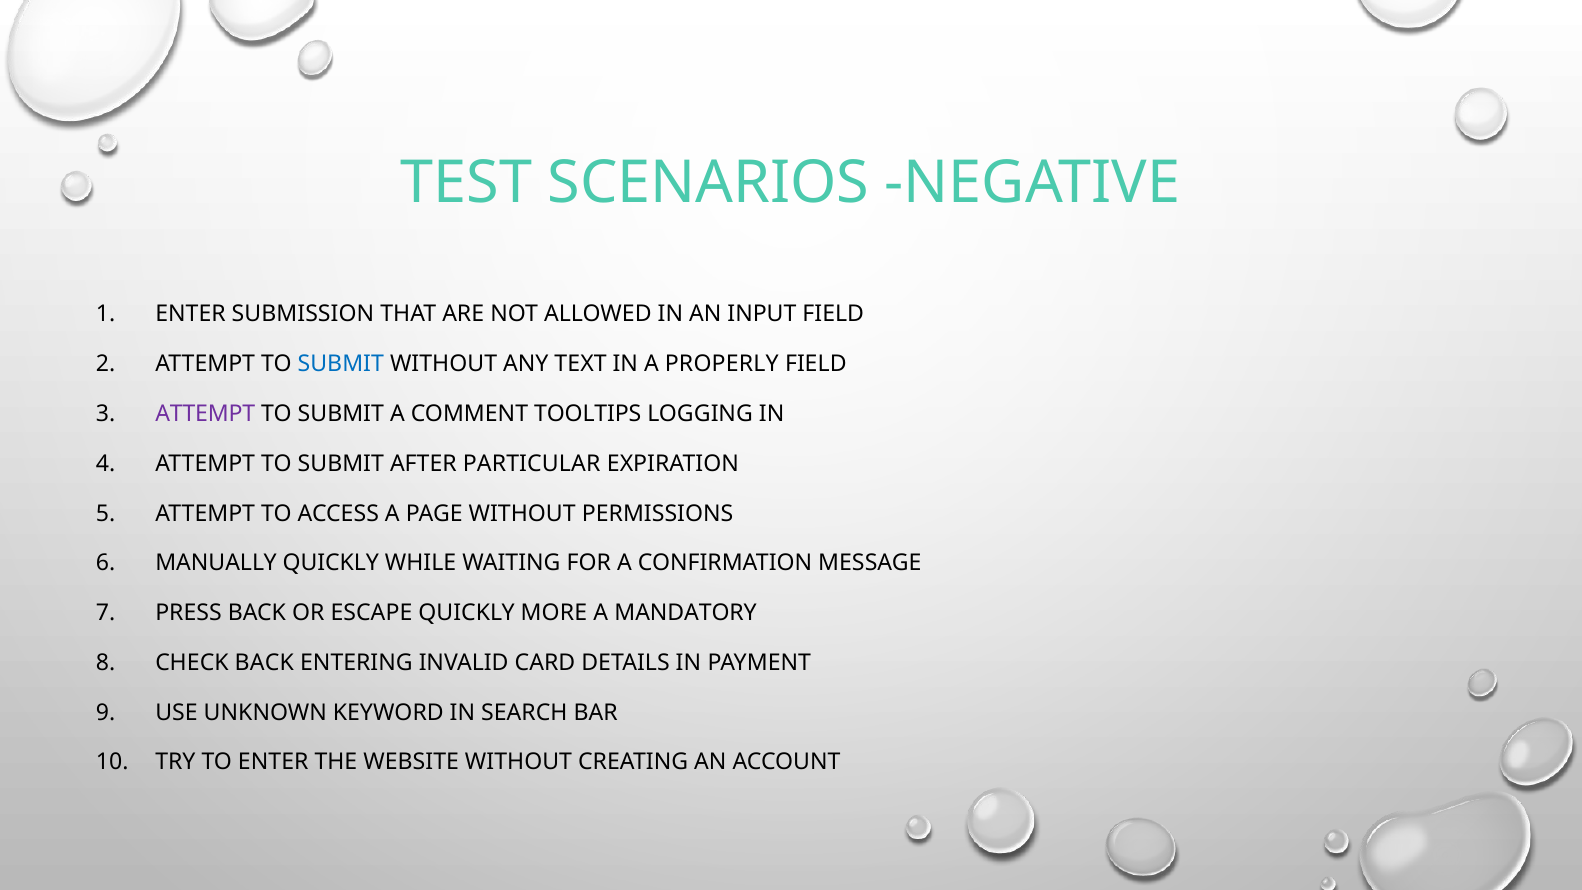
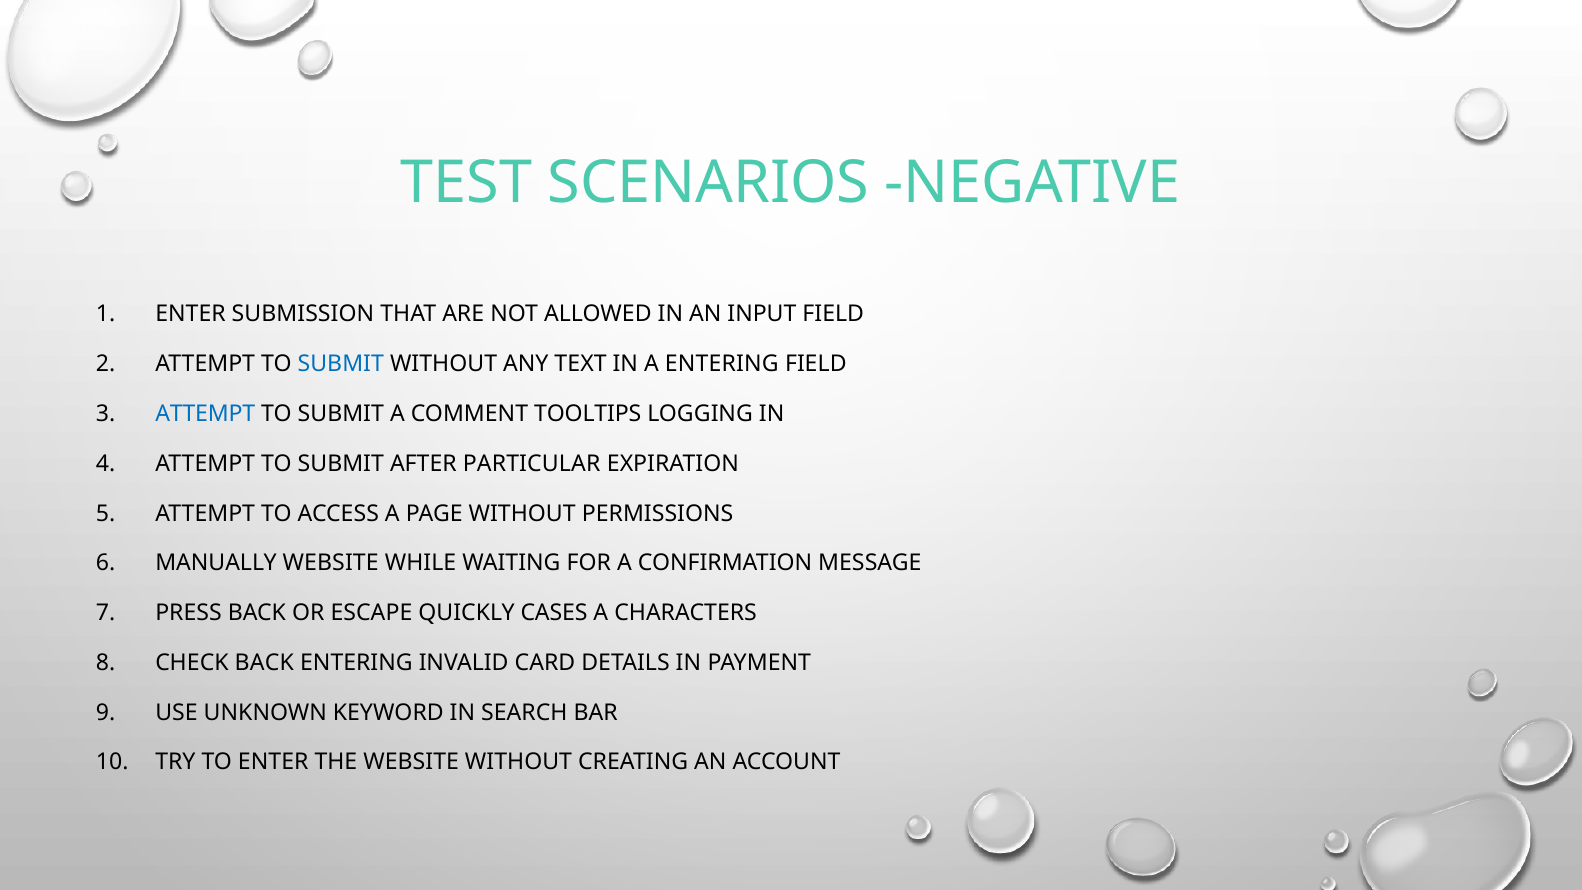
A PROPERLY: PROPERLY -> ENTERING
ATTEMPT at (205, 414) colour: purple -> blue
MANUALLY QUICKLY: QUICKLY -> WEBSITE
MORE: MORE -> CASES
MANDATORY: MANDATORY -> CHARACTERS
